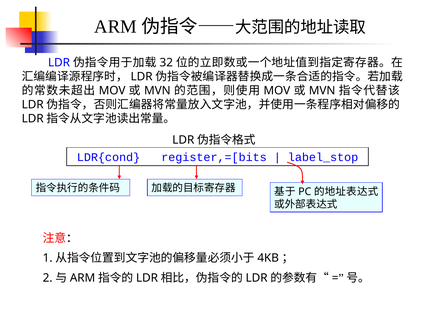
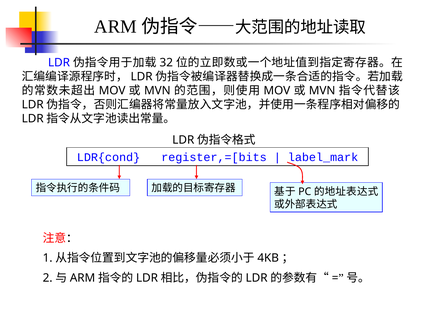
label_stop: label_stop -> label_mark
